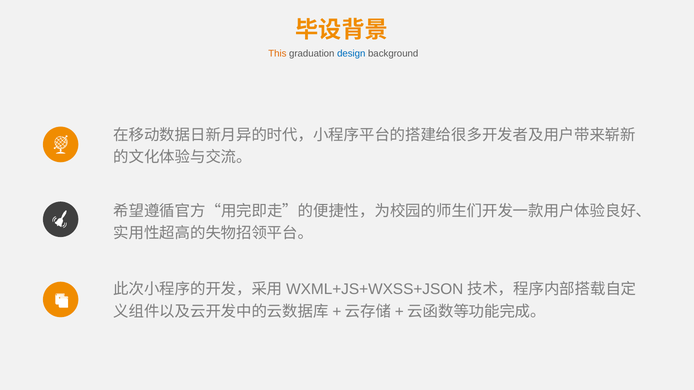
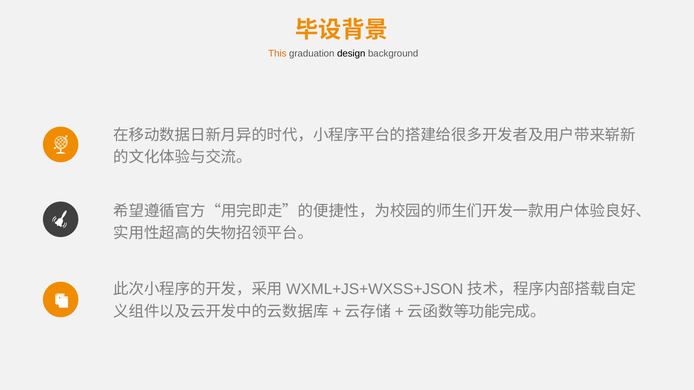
design colour: blue -> black
